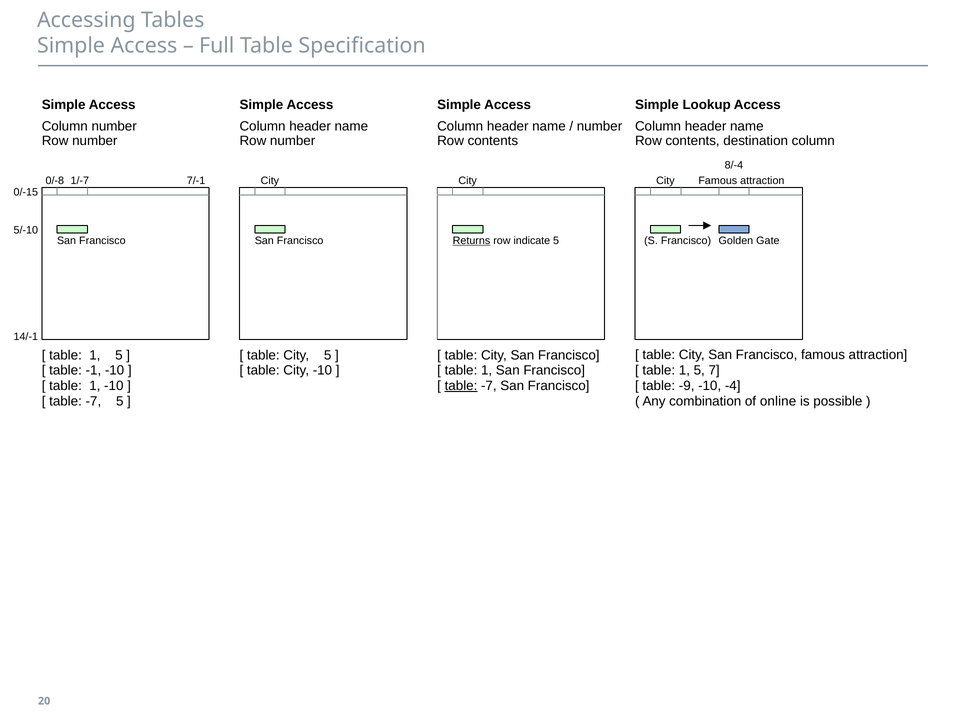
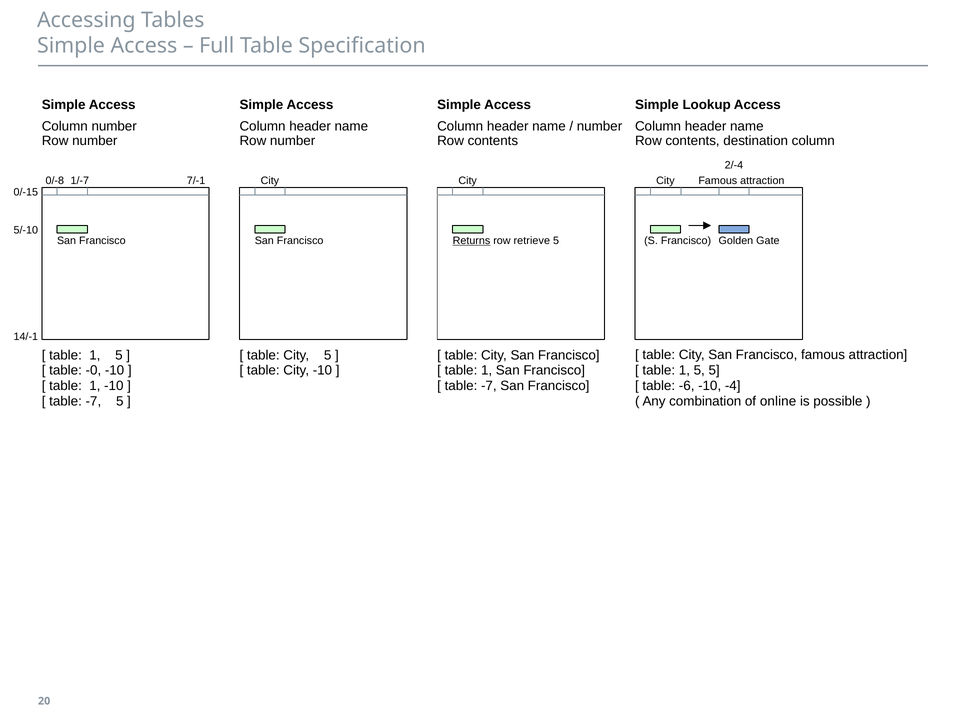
8/-4: 8/-4 -> 2/-4
indicate: indicate -> retrieve
-1: -1 -> -0
5 7: 7 -> 5
-9: -9 -> -6
table at (461, 386) underline: present -> none
